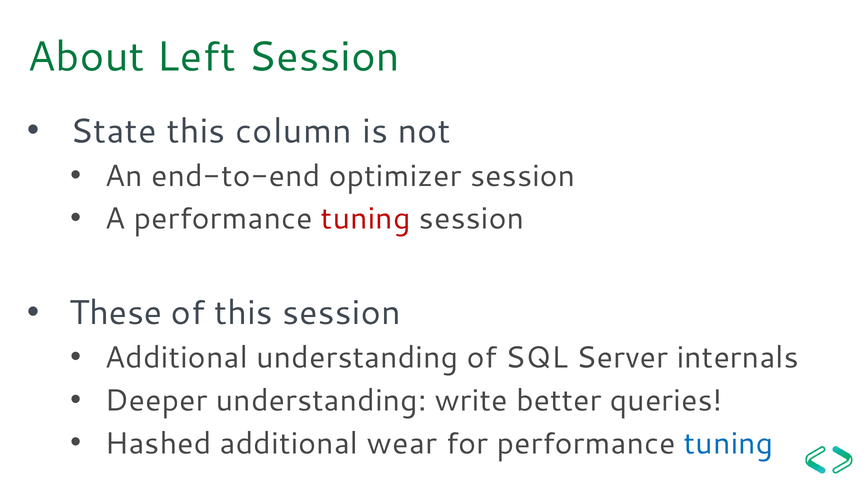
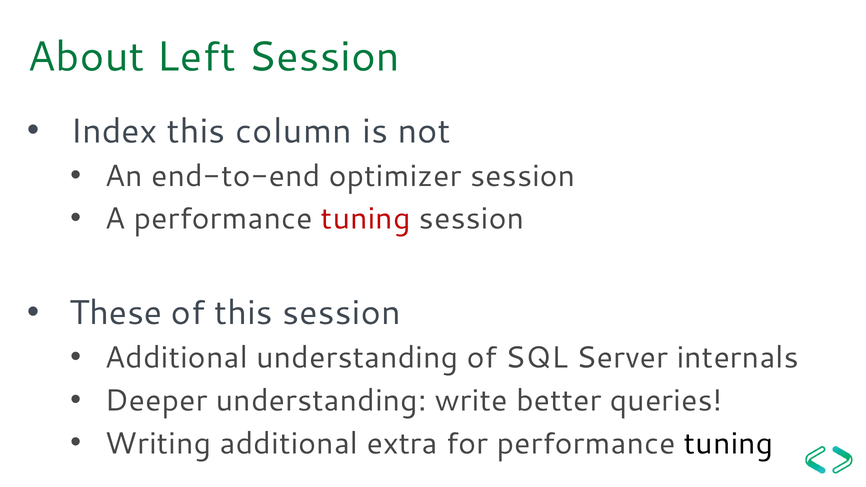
State: State -> Index
Hashed: Hashed -> Writing
wear: wear -> extra
tuning at (729, 444) colour: blue -> black
